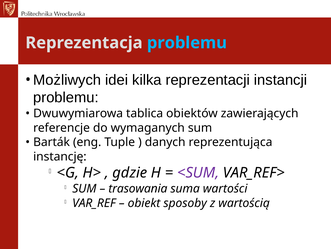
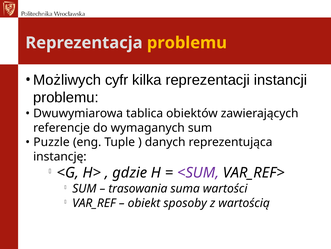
problemu at (187, 43) colour: light blue -> yellow
idei: idei -> cyfr
Barták: Barták -> Puzzle
